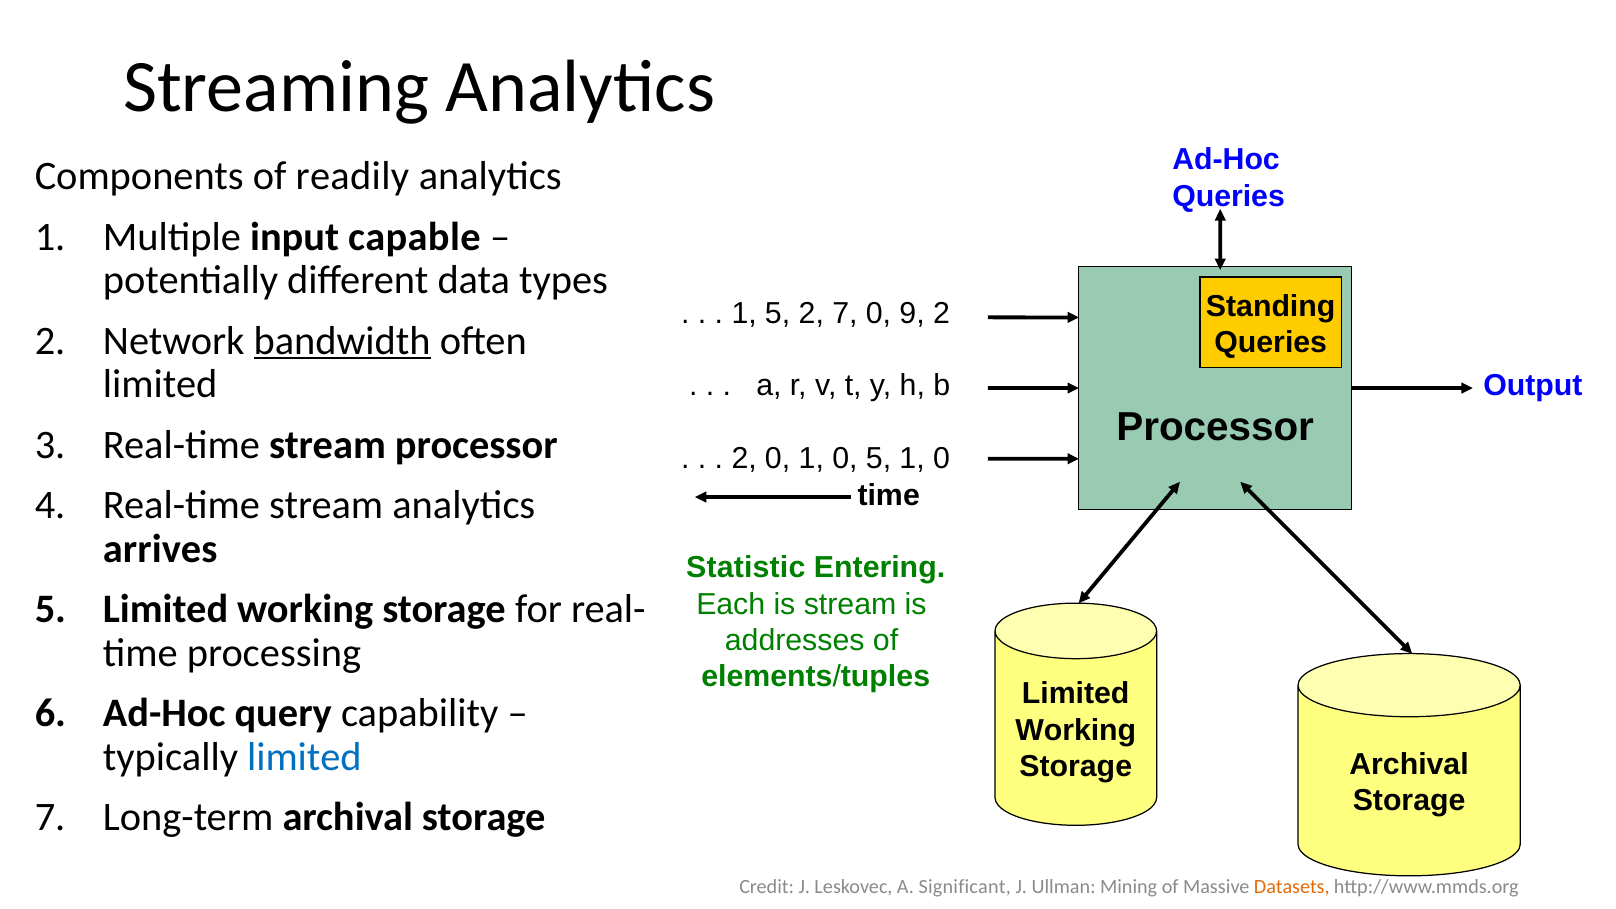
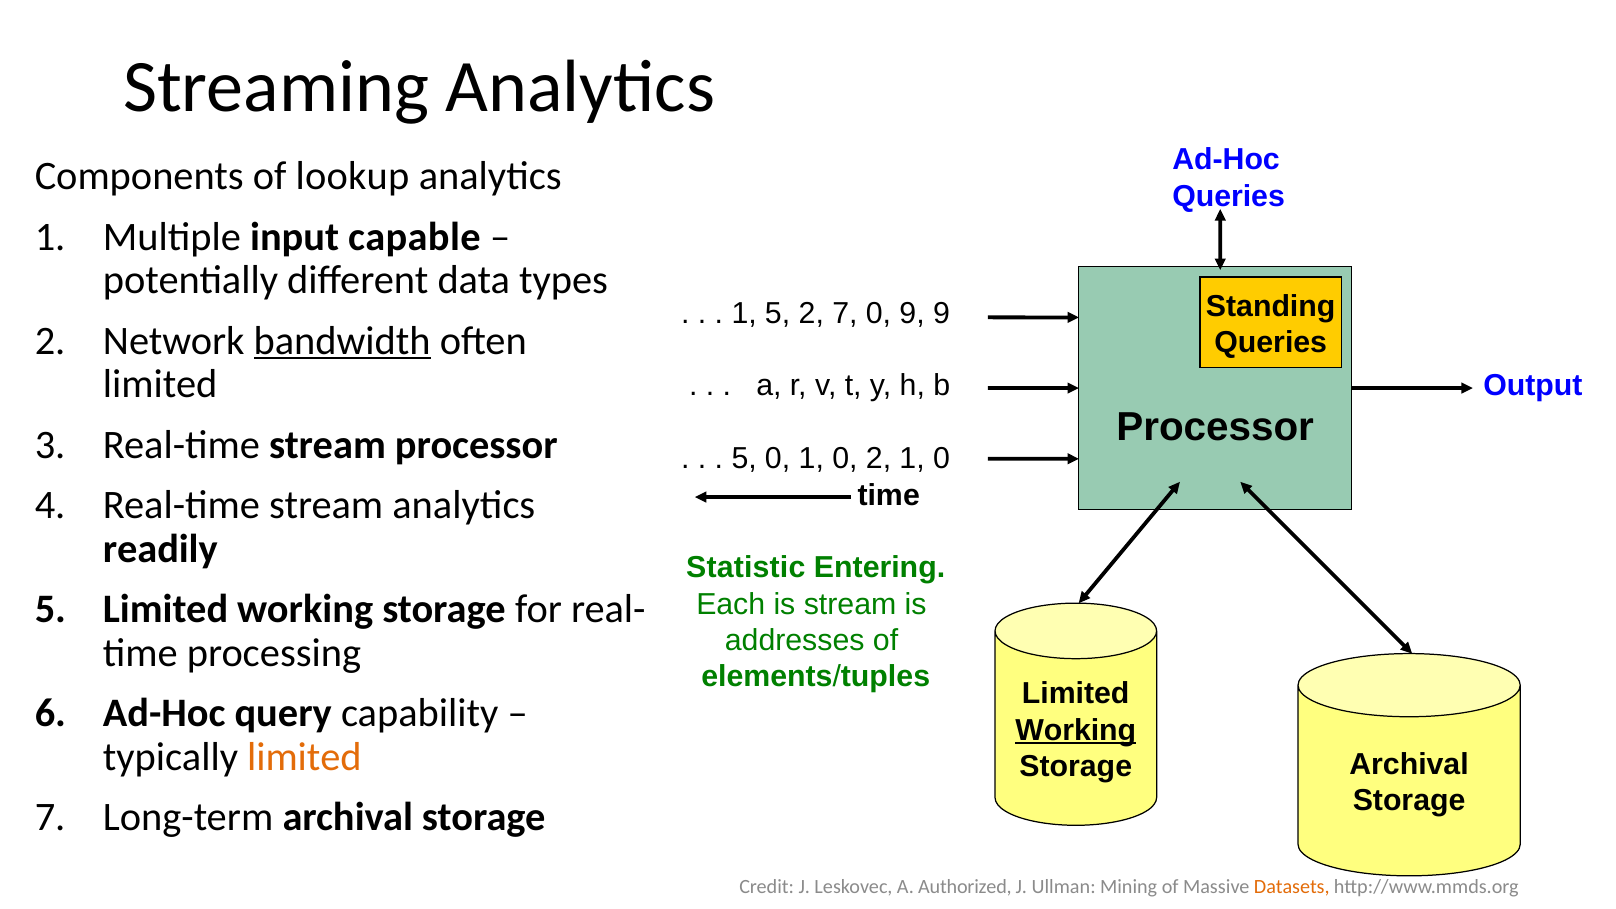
readily: readily -> lookup
9 2: 2 -> 9
2 at (744, 459): 2 -> 5
0 5: 5 -> 2
arrives: arrives -> readily
Working at (1076, 730) underline: none -> present
limited at (304, 757) colour: blue -> orange
Significant: Significant -> Authorized
